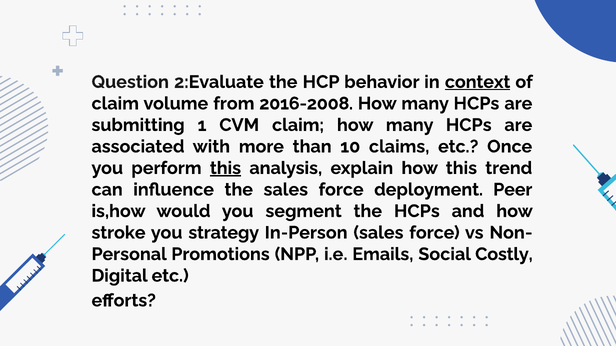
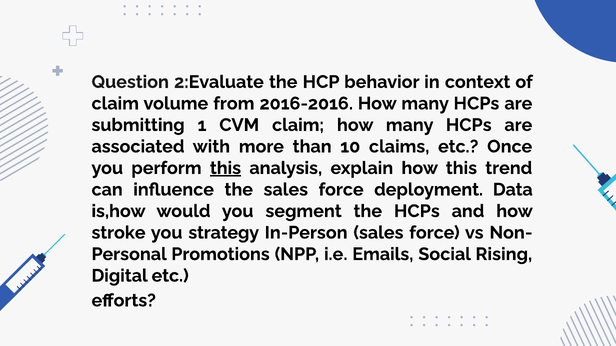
context underline: present -> none
2016-2008: 2016-2008 -> 2016-2016
Peer: Peer -> Data
Costly: Costly -> Rising
